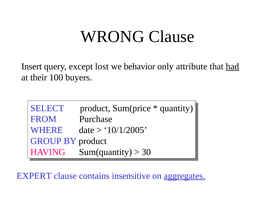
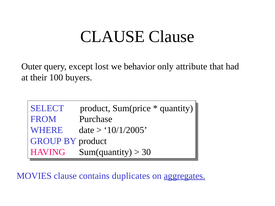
WRONG at (112, 37): WRONG -> CLAUSE
Insert: Insert -> Outer
had underline: present -> none
EXPERT: EXPERT -> MOVIES
insensitive: insensitive -> duplicates
